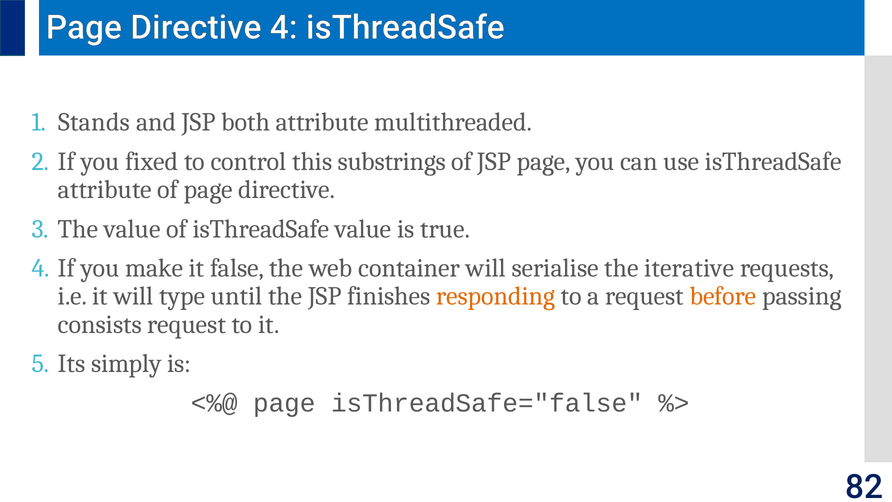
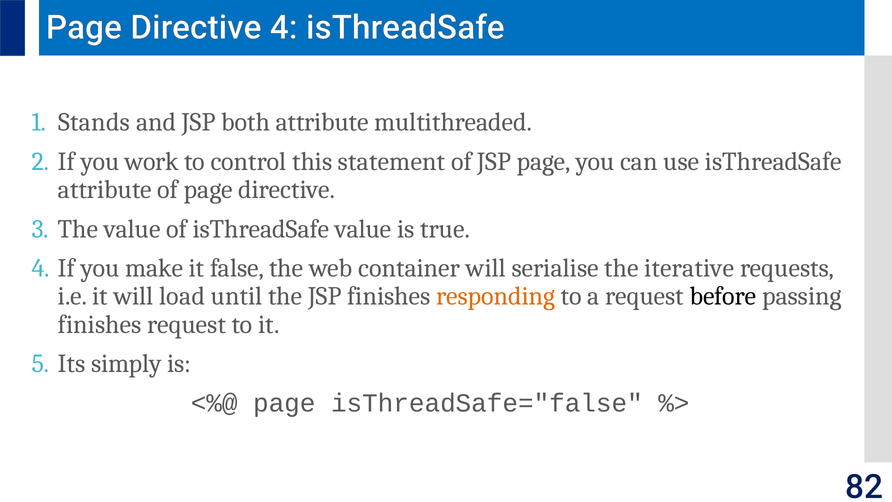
fixed: fixed -> work
substrings: substrings -> statement
type: type -> load
before colour: orange -> black
consists at (100, 324): consists -> finishes
